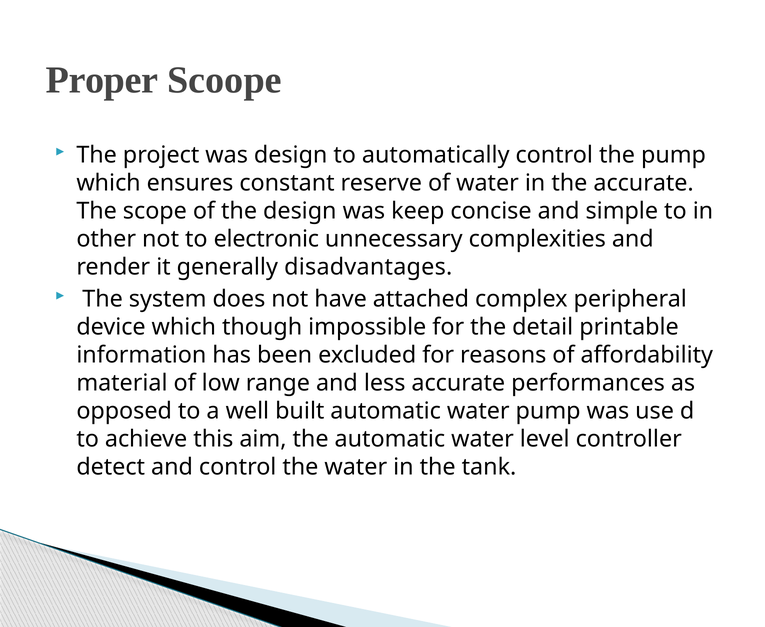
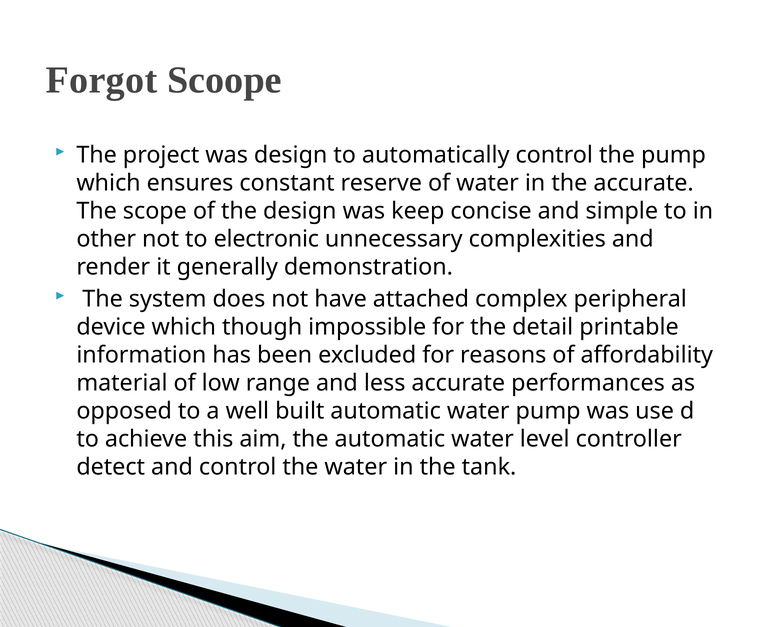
Proper: Proper -> Forgot
disadvantages: disadvantages -> demonstration
